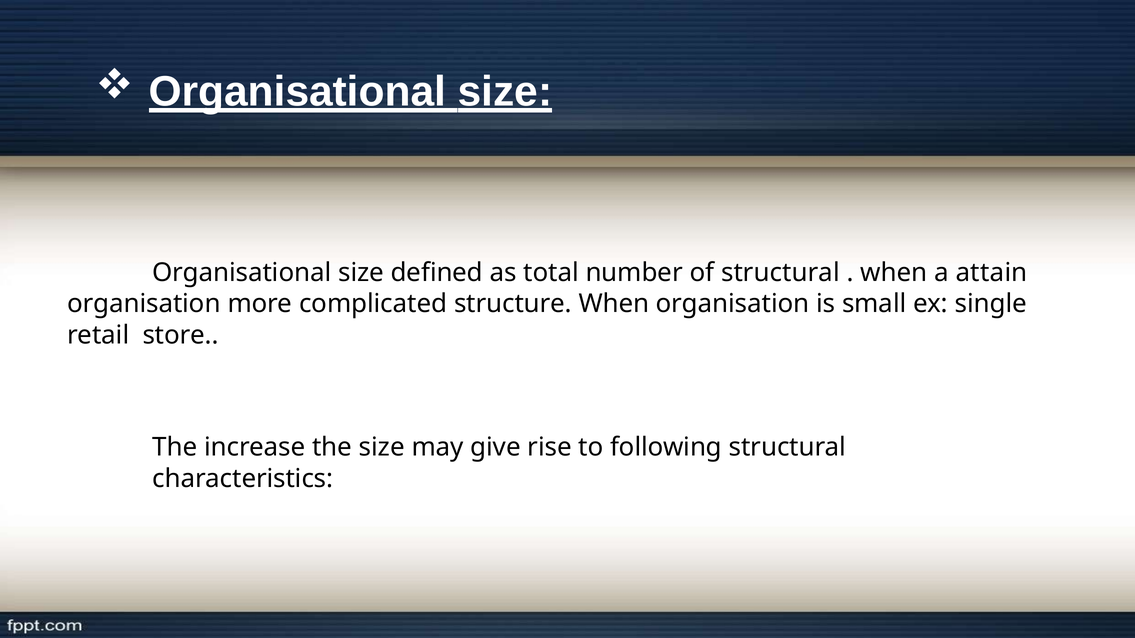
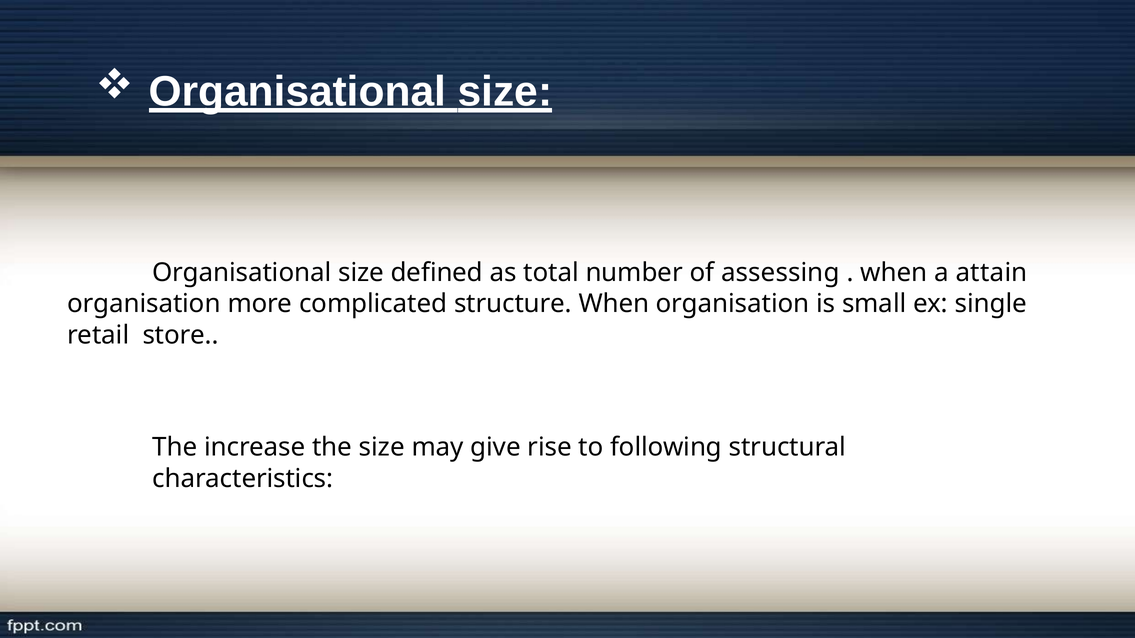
of structural: structural -> assessing
